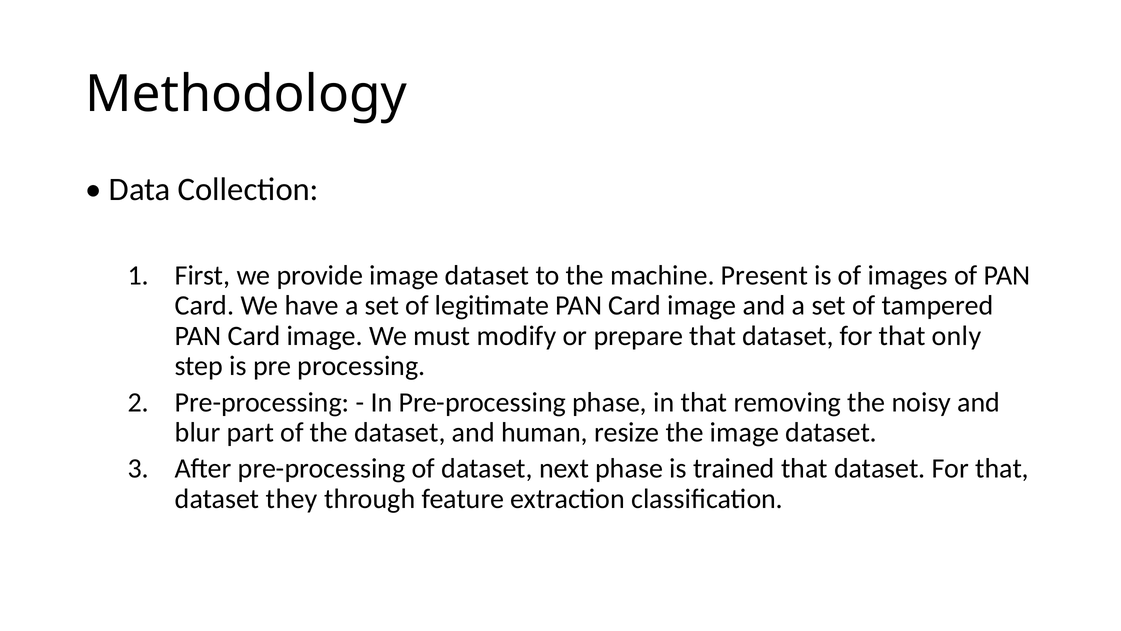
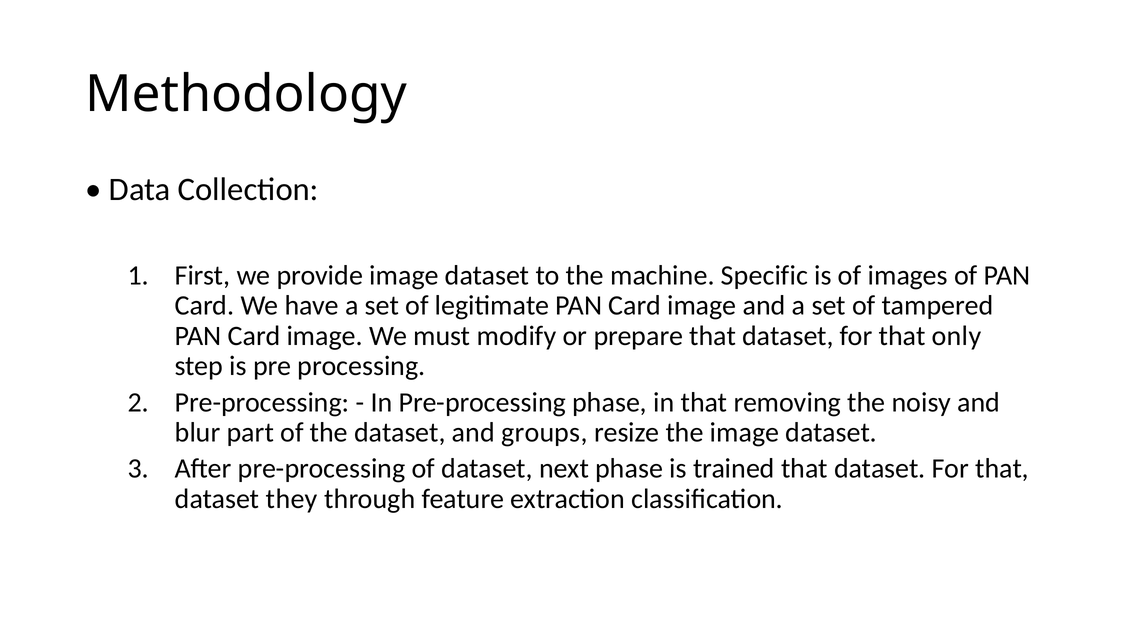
Present: Present -> Specific
human: human -> groups
